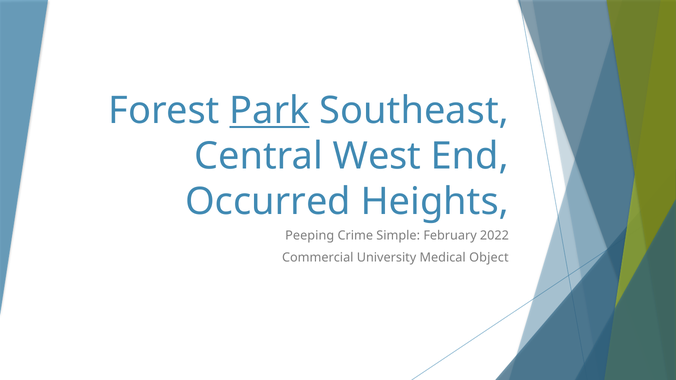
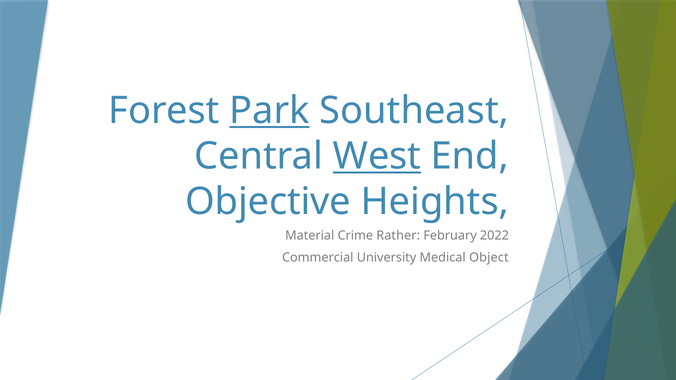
West underline: none -> present
Occurred: Occurred -> Objective
Peeping: Peeping -> Material
Simple: Simple -> Rather
